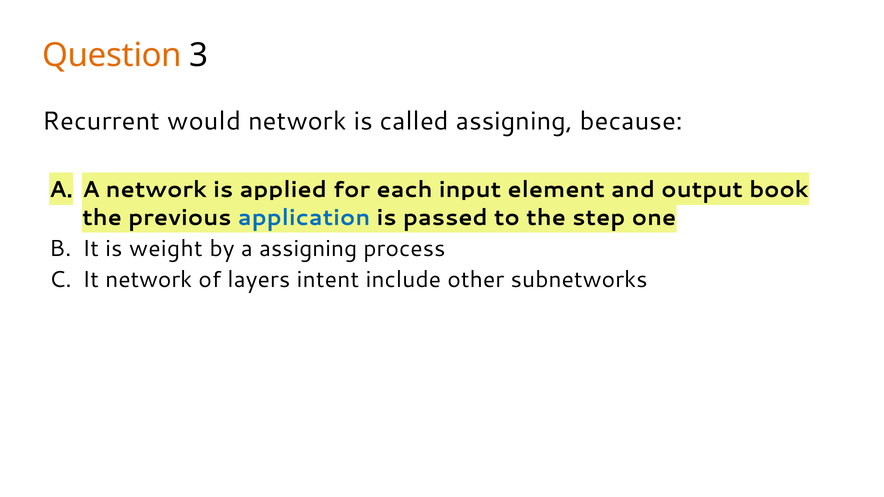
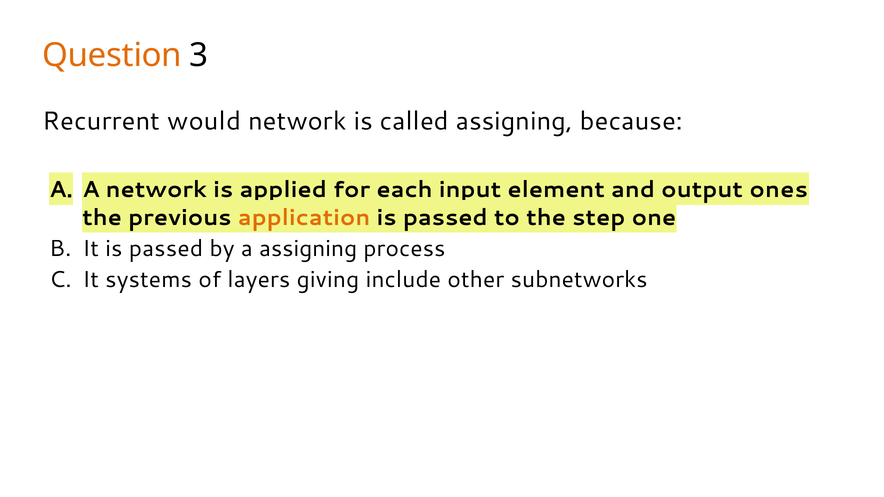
book: book -> ones
application colour: blue -> orange
It is weight: weight -> passed
It network: network -> systems
intent: intent -> giving
